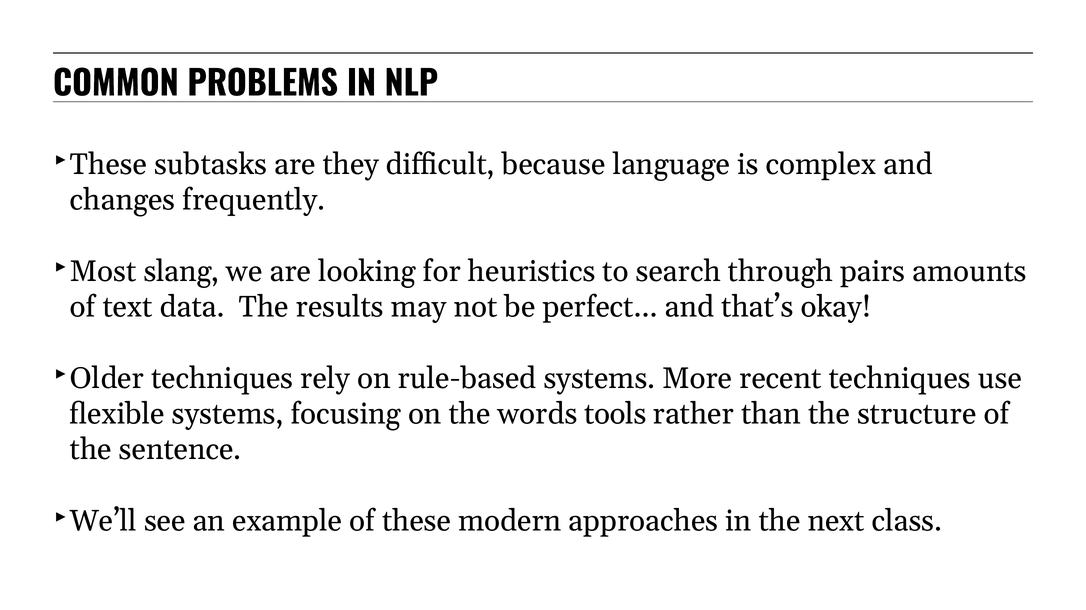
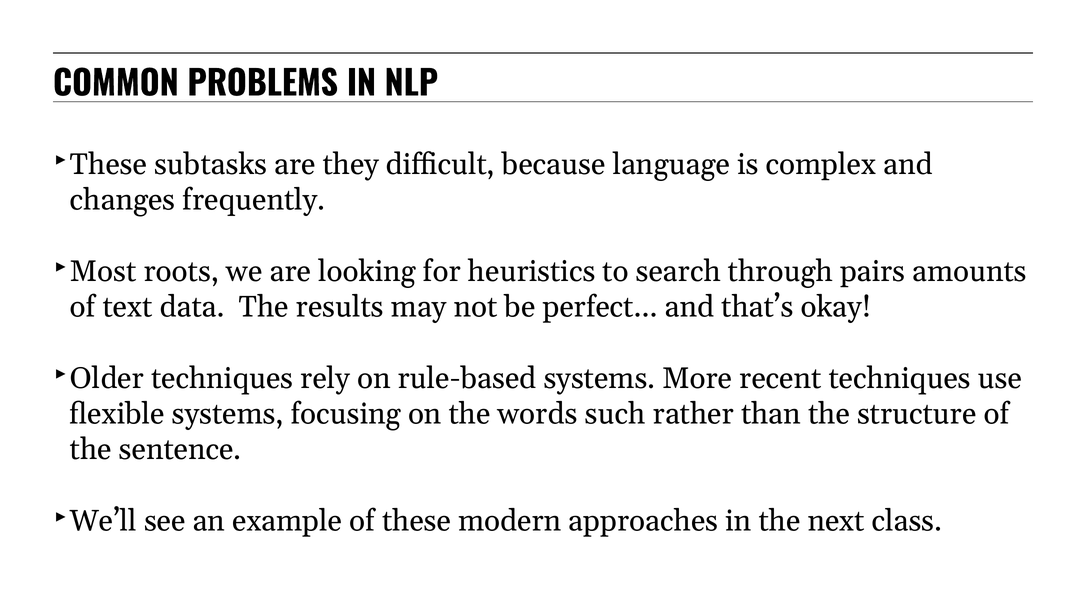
slang: slang -> roots
tools: tools -> such
